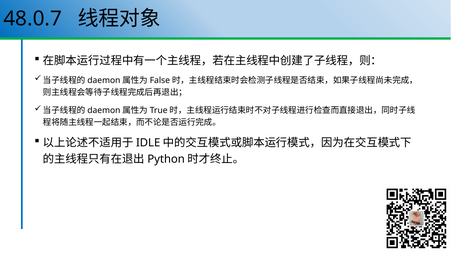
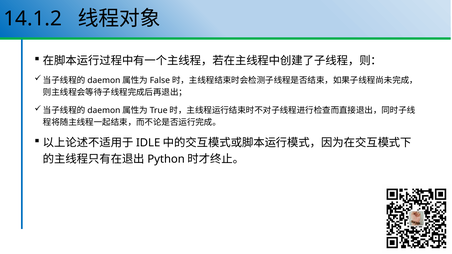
48.0.7: 48.0.7 -> 14.1.2
